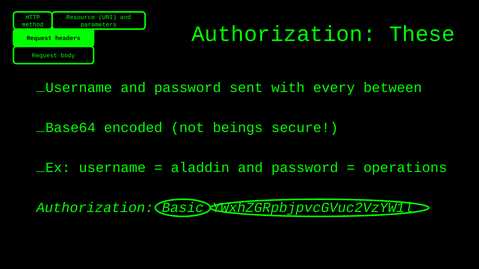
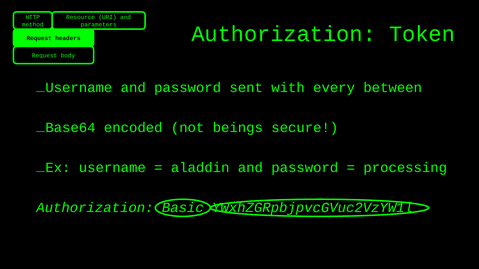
These: These -> Token
operations: operations -> processing
